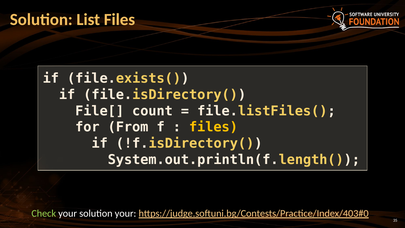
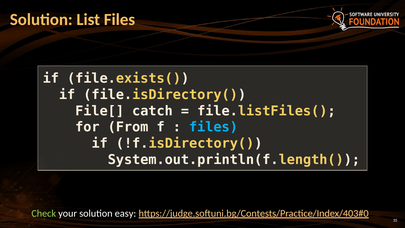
count: count -> catch
files at (213, 127) colour: yellow -> light blue
solution your: your -> easy
